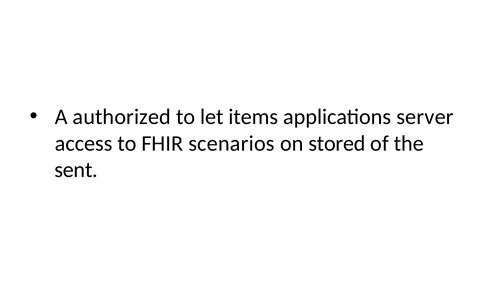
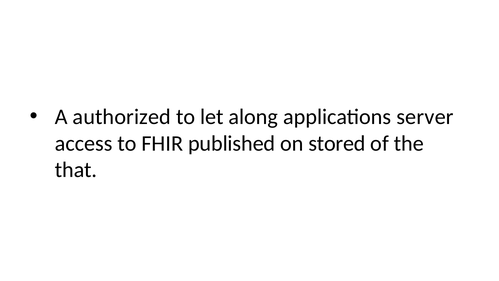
items: items -> along
scenarios: scenarios -> published
sent: sent -> that
